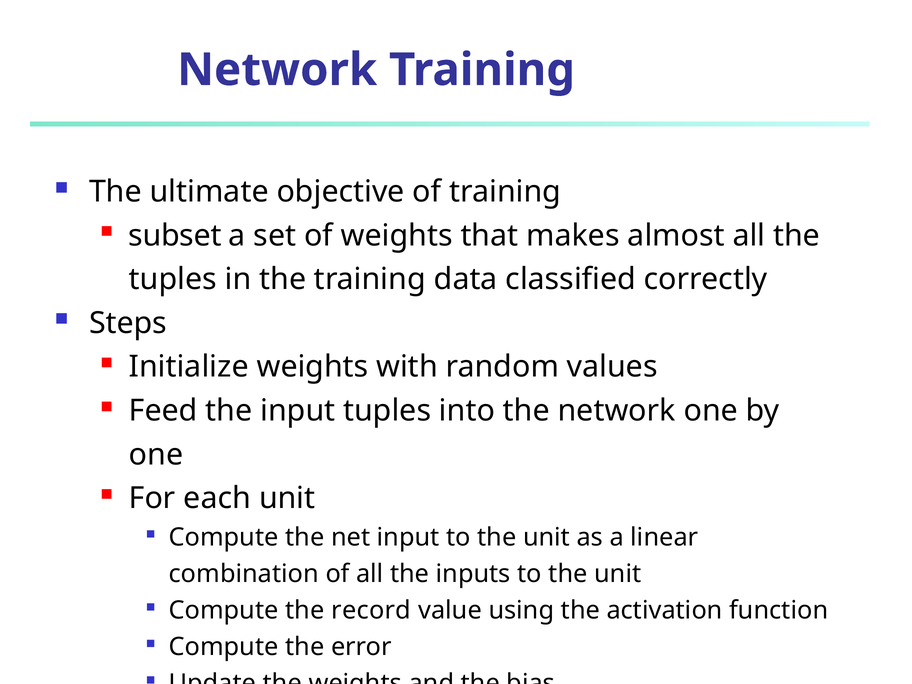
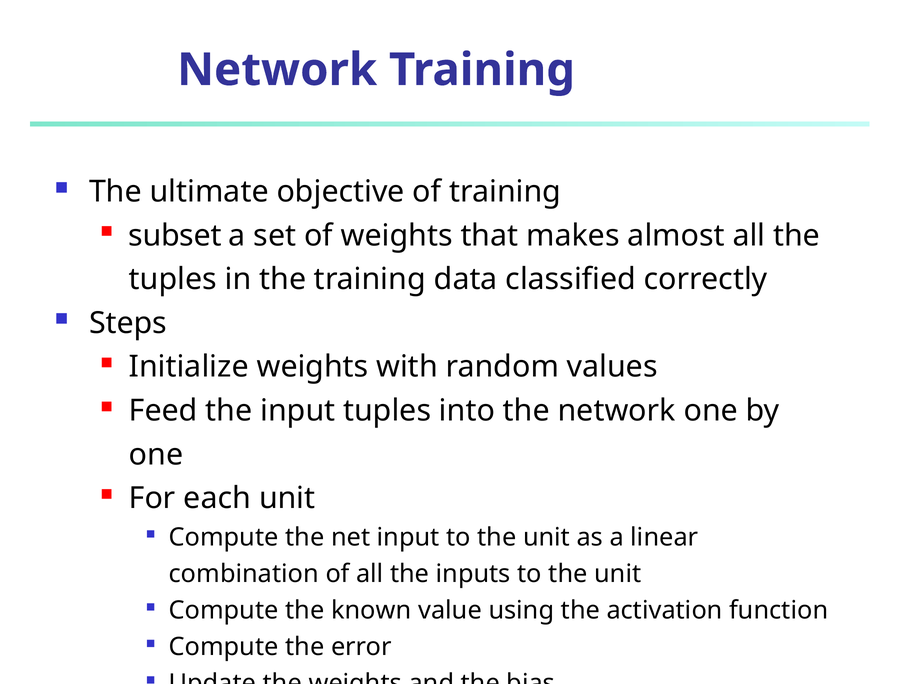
record: record -> known
